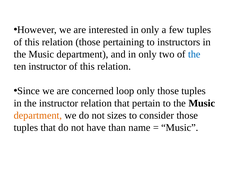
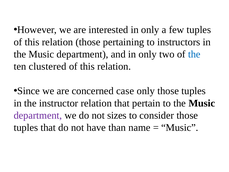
ten instructor: instructor -> clustered
loop: loop -> case
department at (38, 115) colour: orange -> purple
